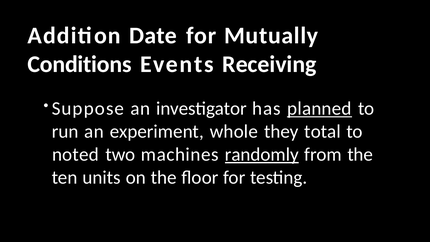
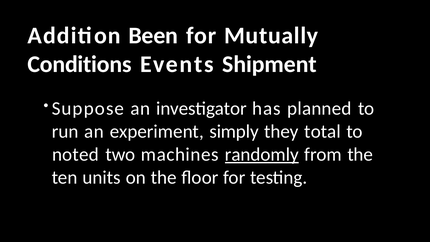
Date: Date -> Been
Receiving: Receiving -> Shipment
planned underline: present -> none
whole: whole -> simply
